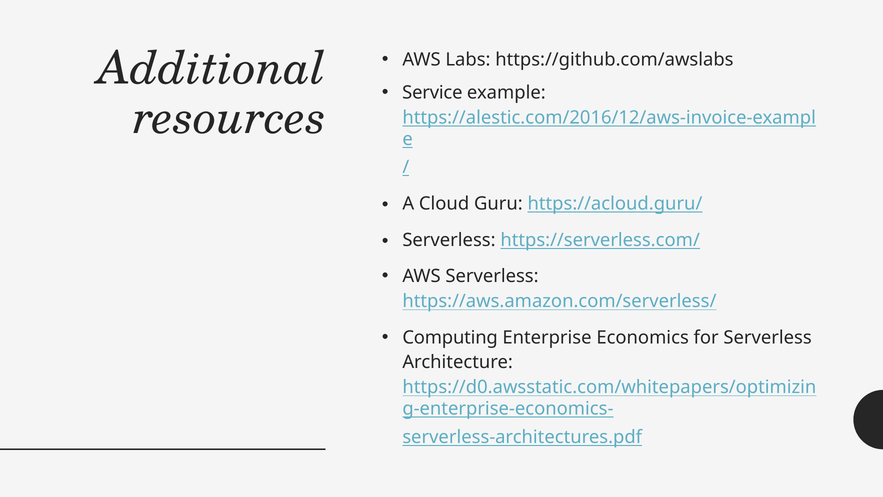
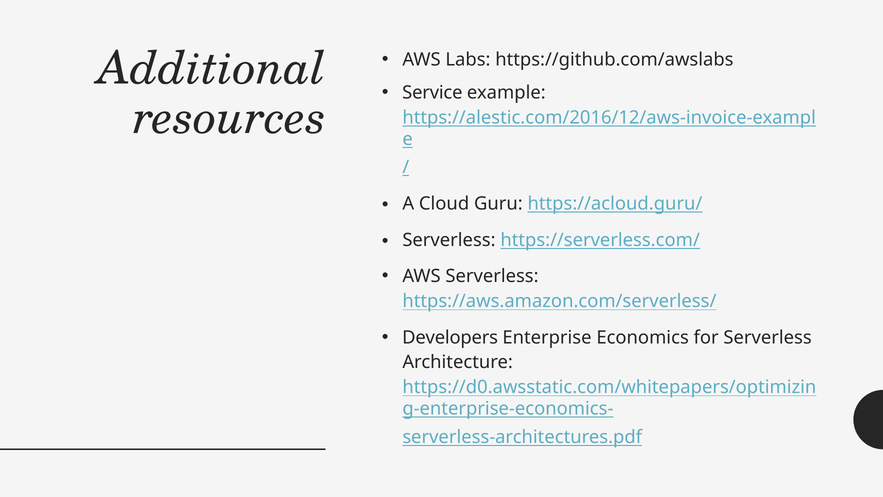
Computing: Computing -> Developers
